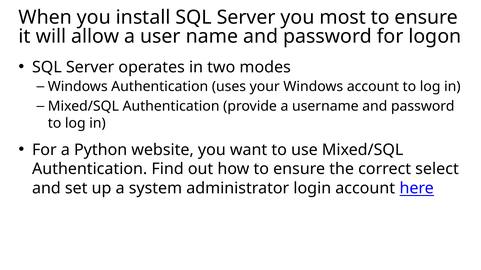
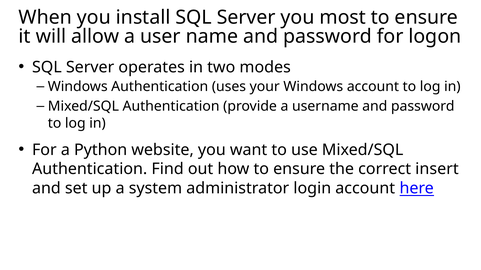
select: select -> insert
